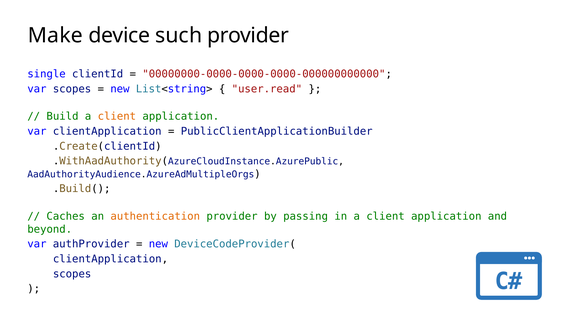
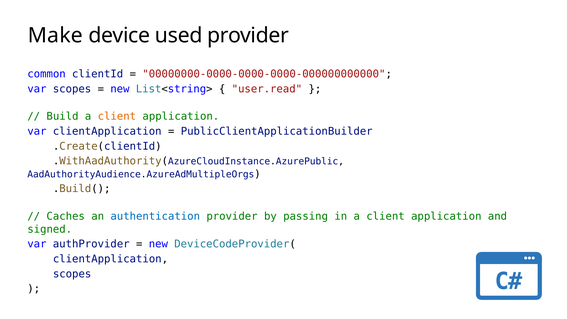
such: such -> used
single: single -> common
authentication colour: orange -> blue
beyond: beyond -> signed
